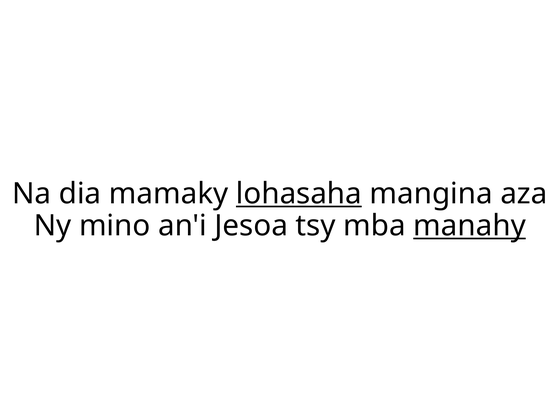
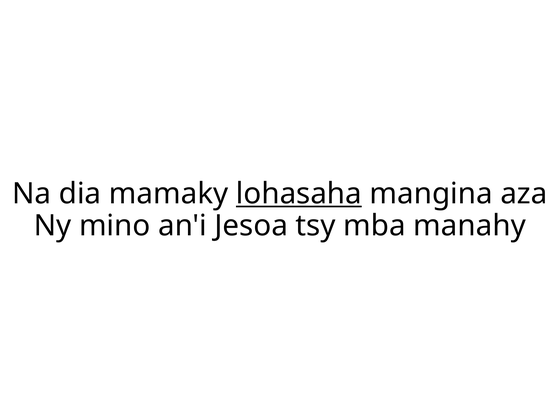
manahy underline: present -> none
